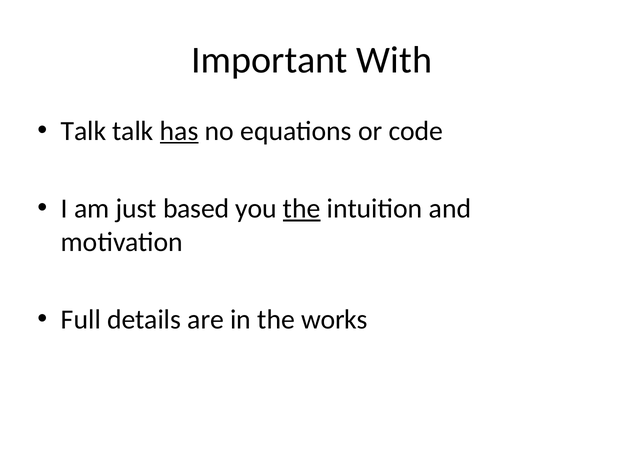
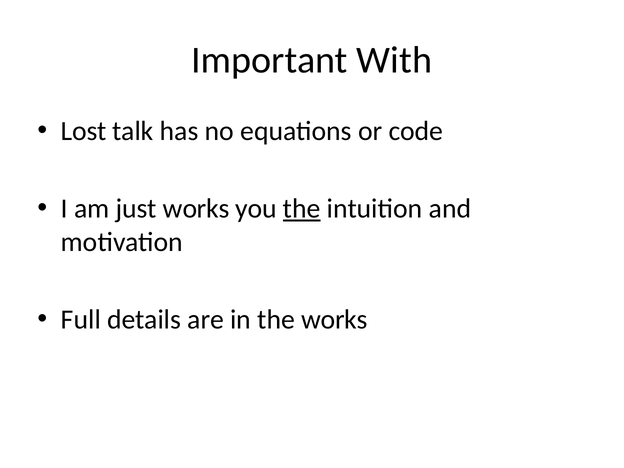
Talk at (84, 131): Talk -> Lost
has underline: present -> none
just based: based -> works
